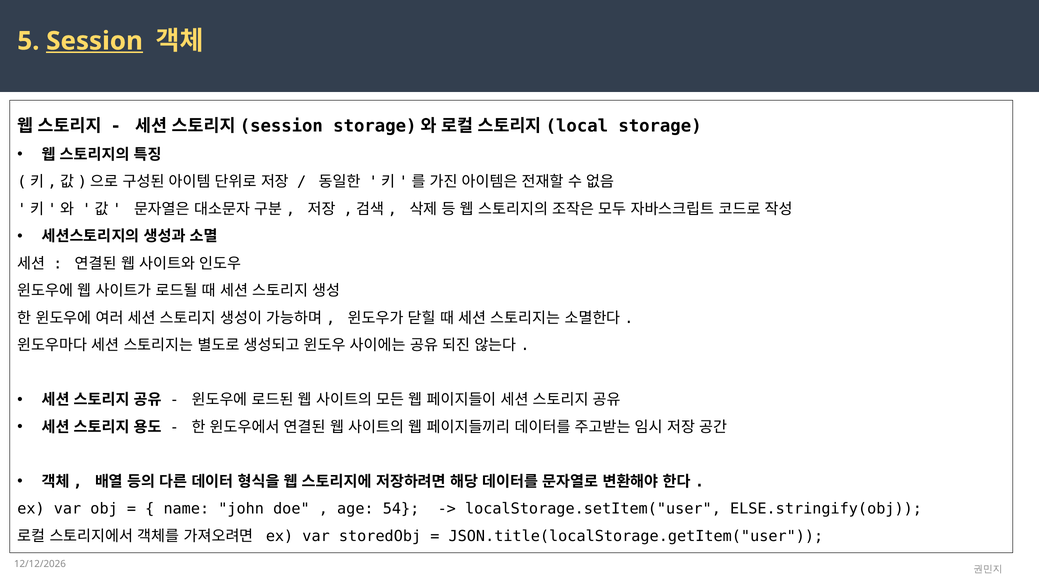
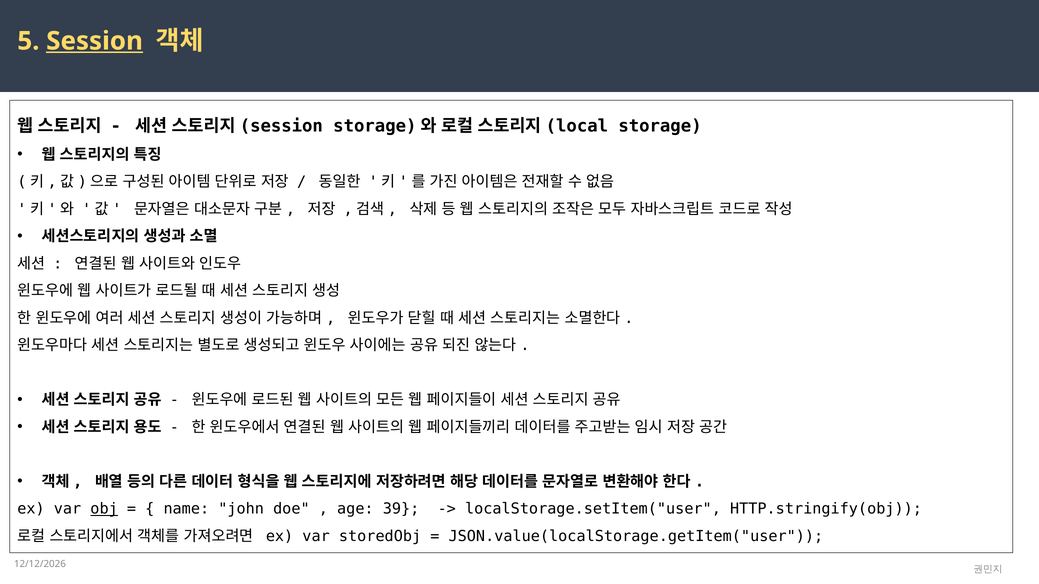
obj underline: none -> present
54: 54 -> 39
ELSE.stringify(obj: ELSE.stringify(obj -> HTTP.stringify(obj
JSON.title(localStorage.getItem("user: JSON.title(localStorage.getItem("user -> JSON.value(localStorage.getItem("user
